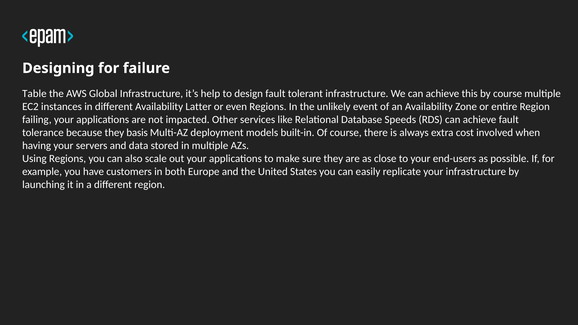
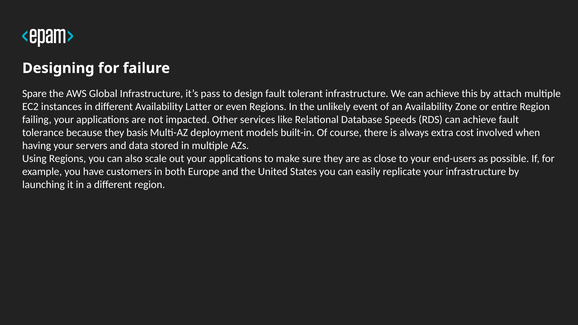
Table: Table -> Spare
help: help -> pass
by course: course -> attach
